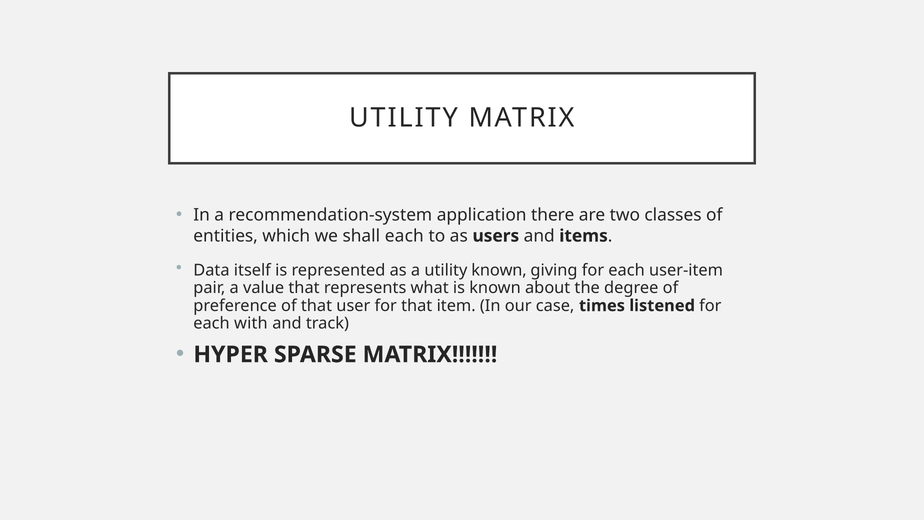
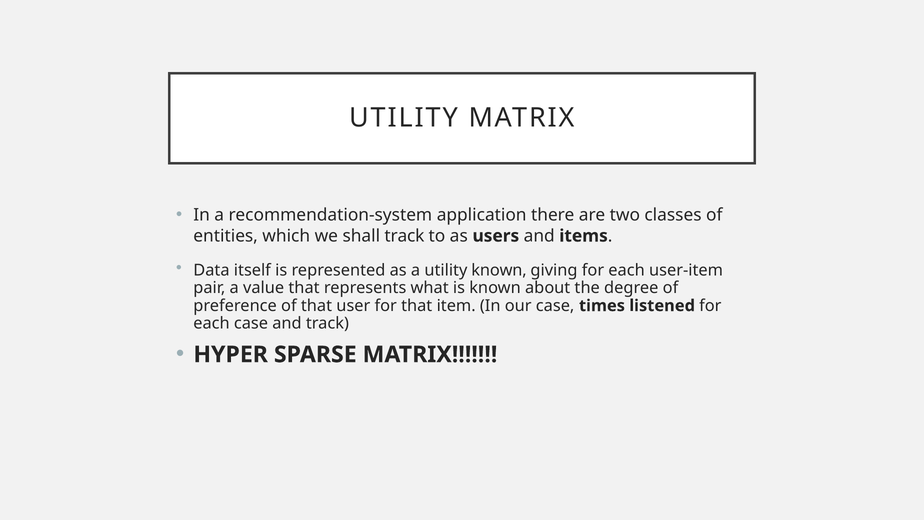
shall each: each -> track
each with: with -> case
